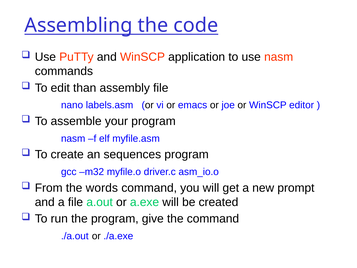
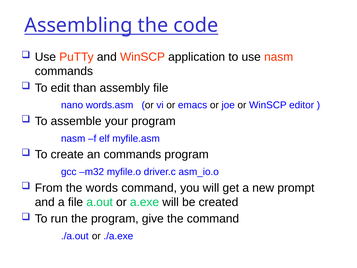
labels.asm: labels.asm -> words.asm
an sequences: sequences -> commands
